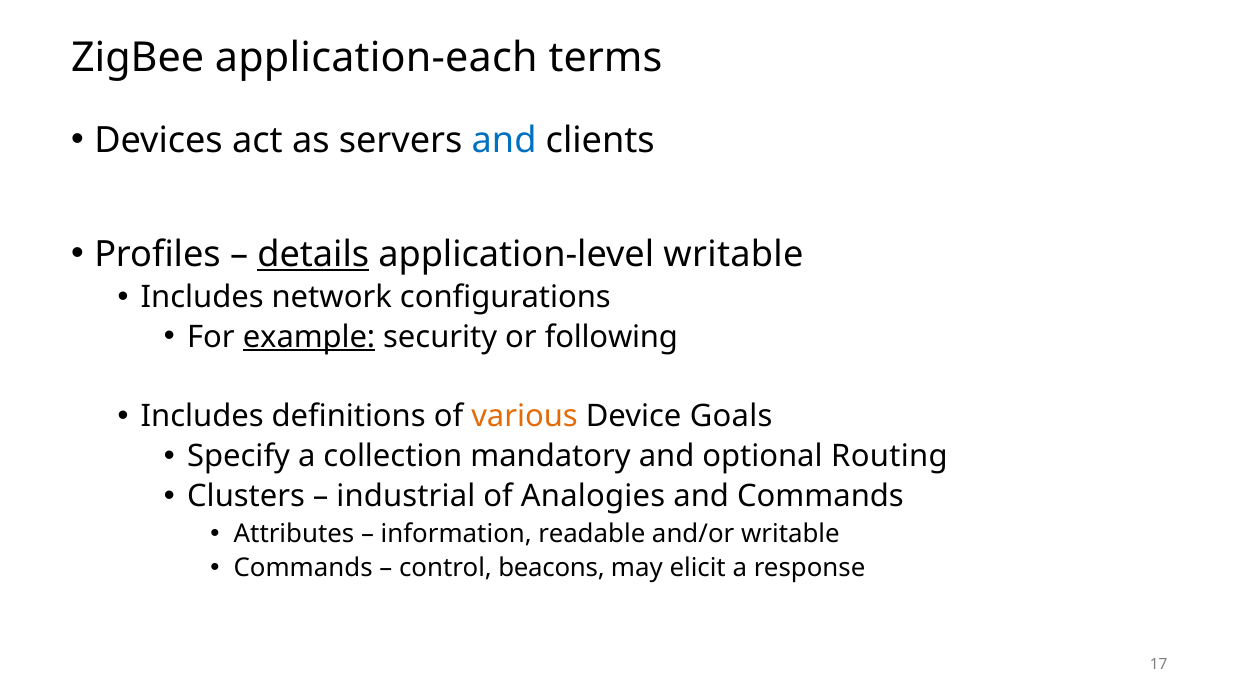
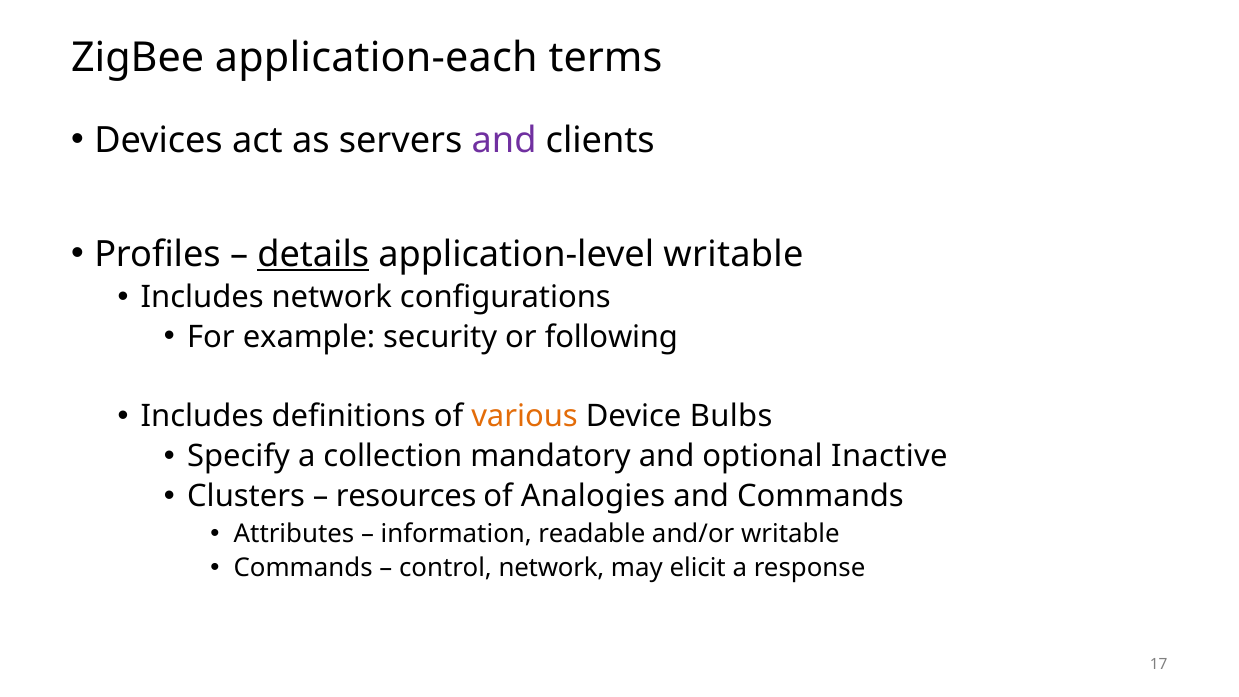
and at (504, 140) colour: blue -> purple
example underline: present -> none
Goals: Goals -> Bulbs
Routing: Routing -> Inactive
industrial: industrial -> resources
control beacons: beacons -> network
